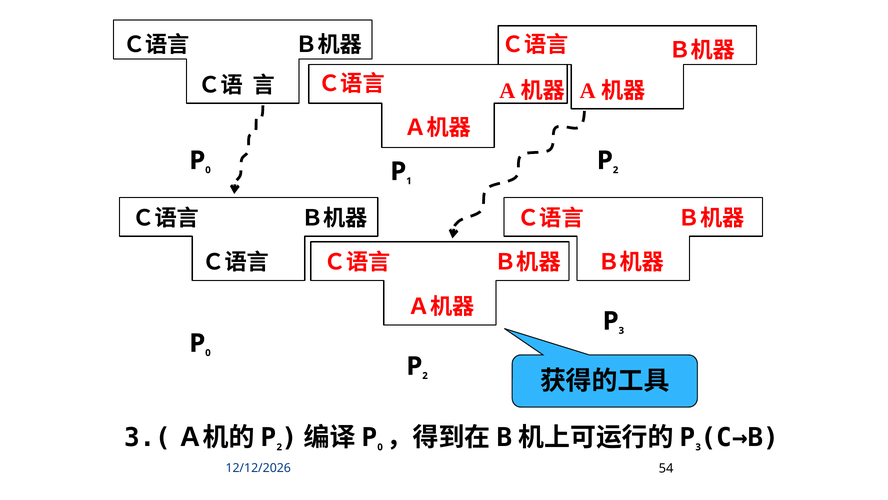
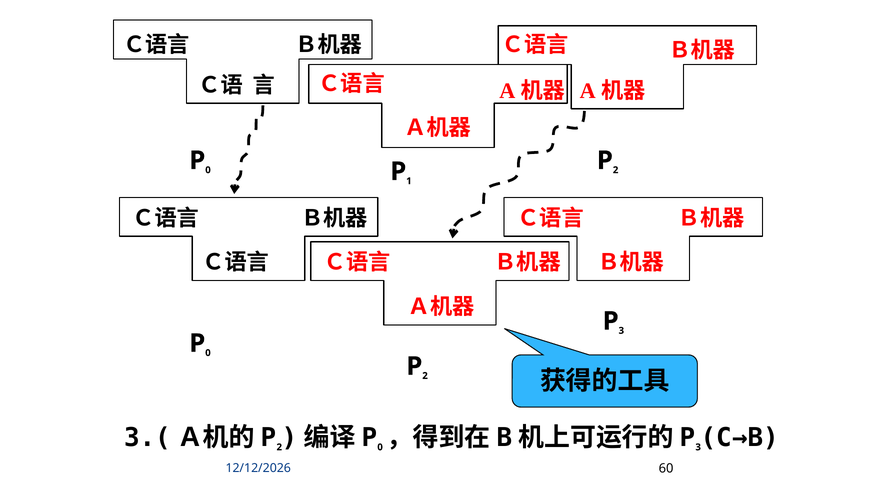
54: 54 -> 60
